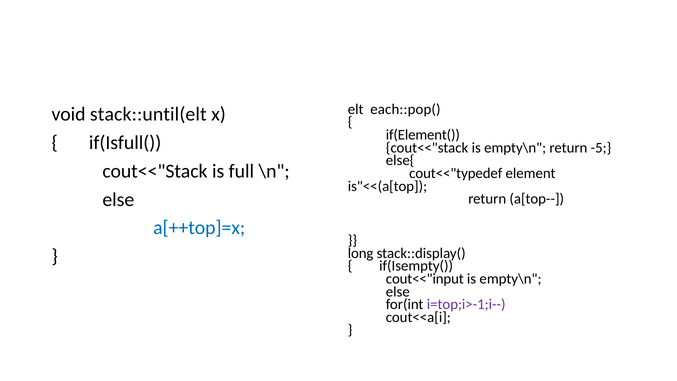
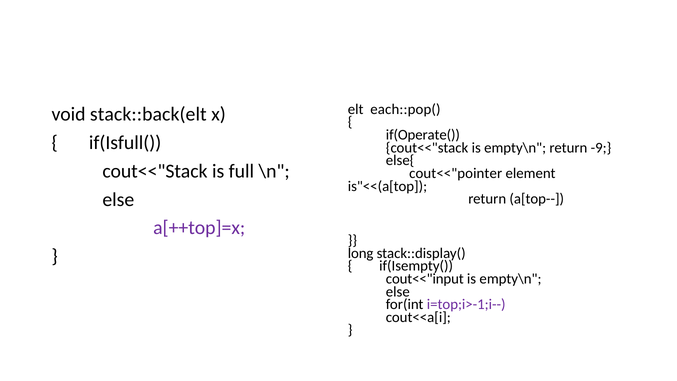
stack::until(elt: stack::until(elt -> stack::back(elt
if(Element(: if(Element( -> if(Operate(
-5: -5 -> -9
cout<<"typedef: cout<<"typedef -> cout<<"pointer
a[++top]=x colour: blue -> purple
